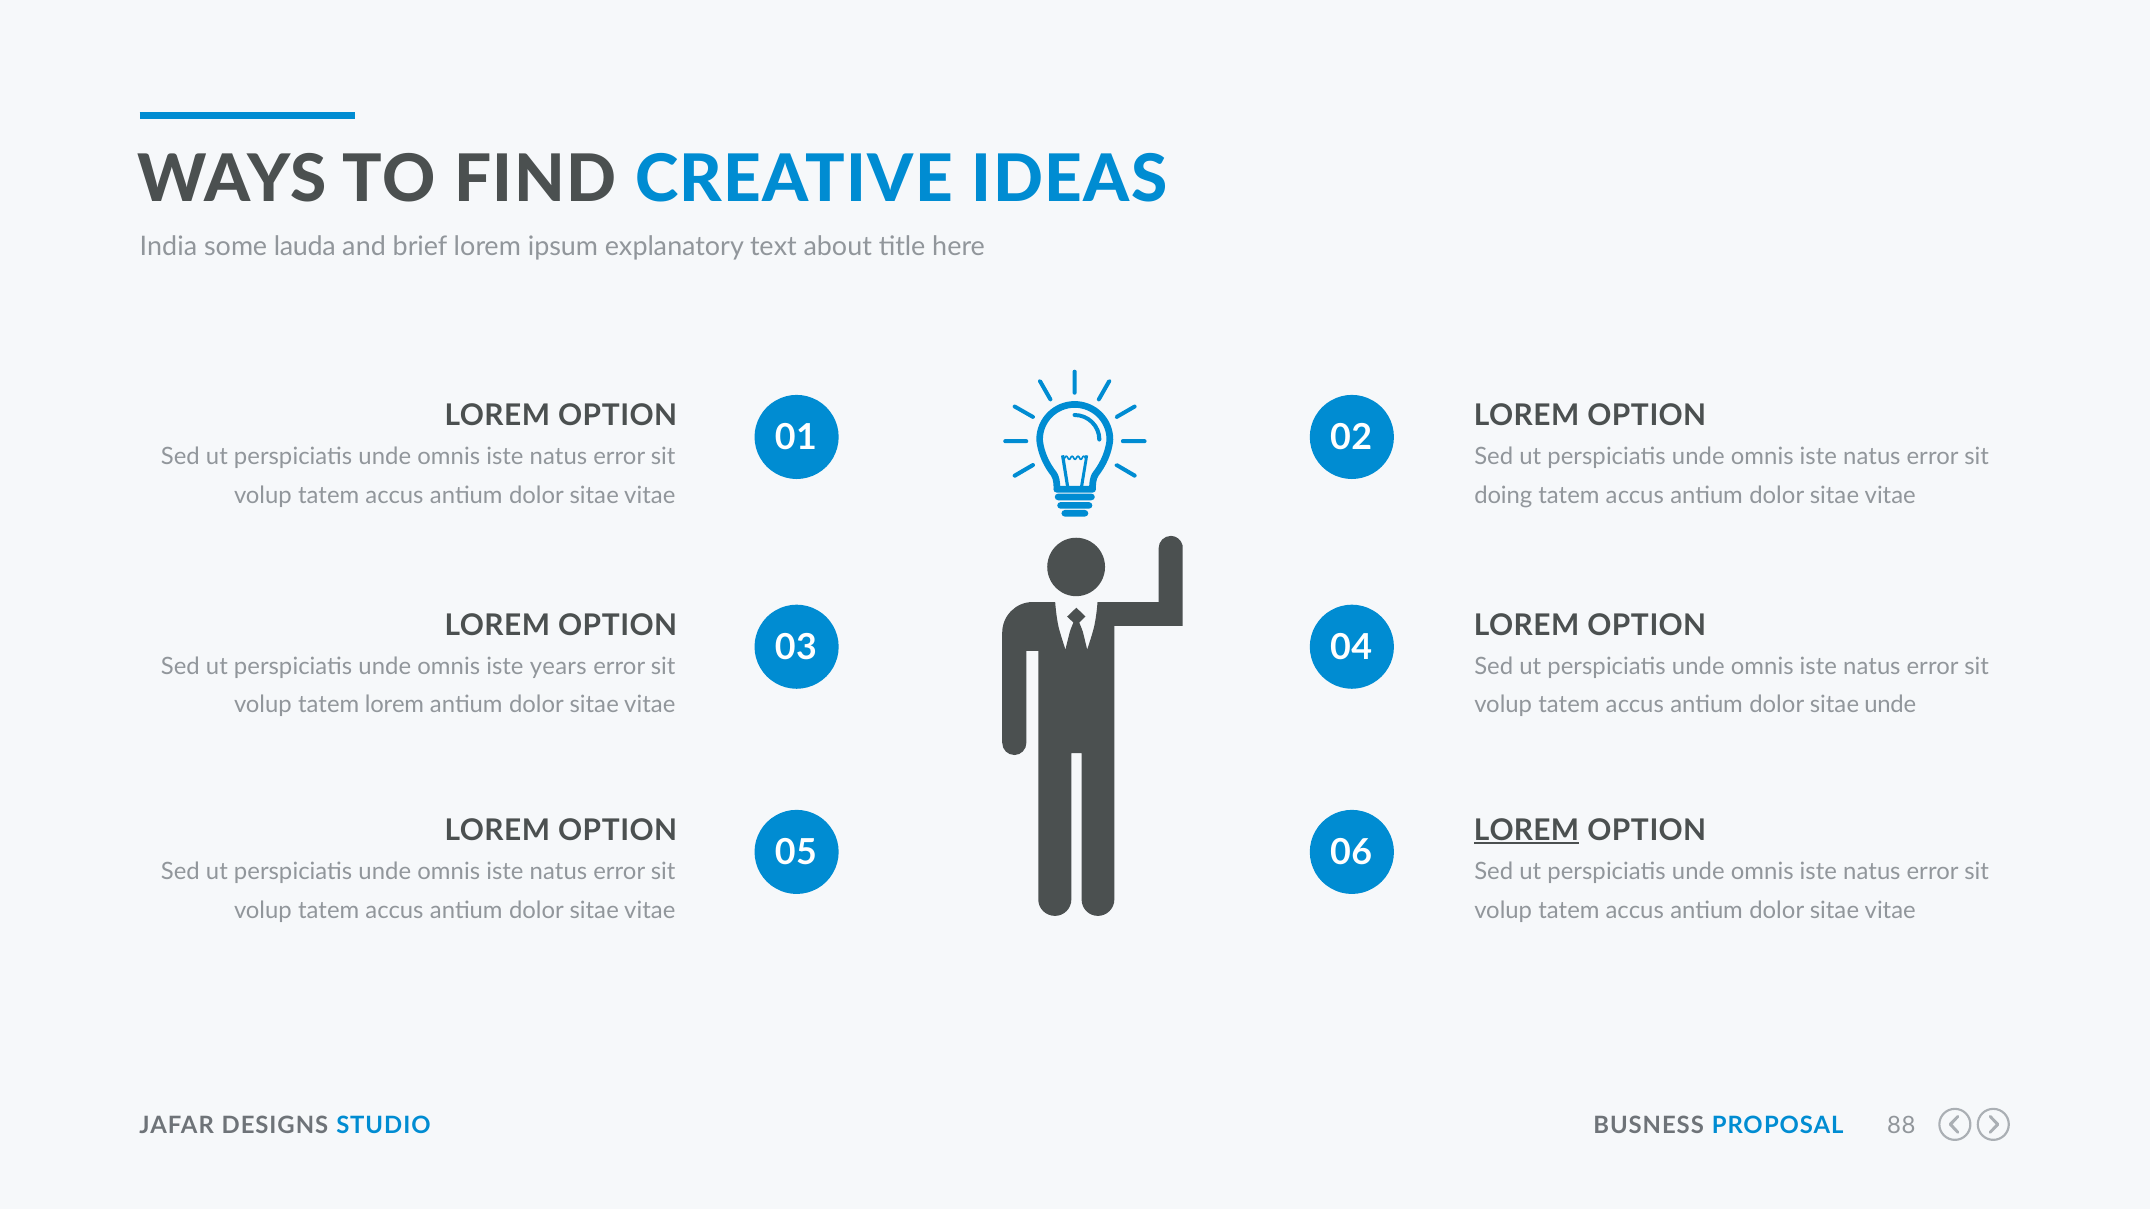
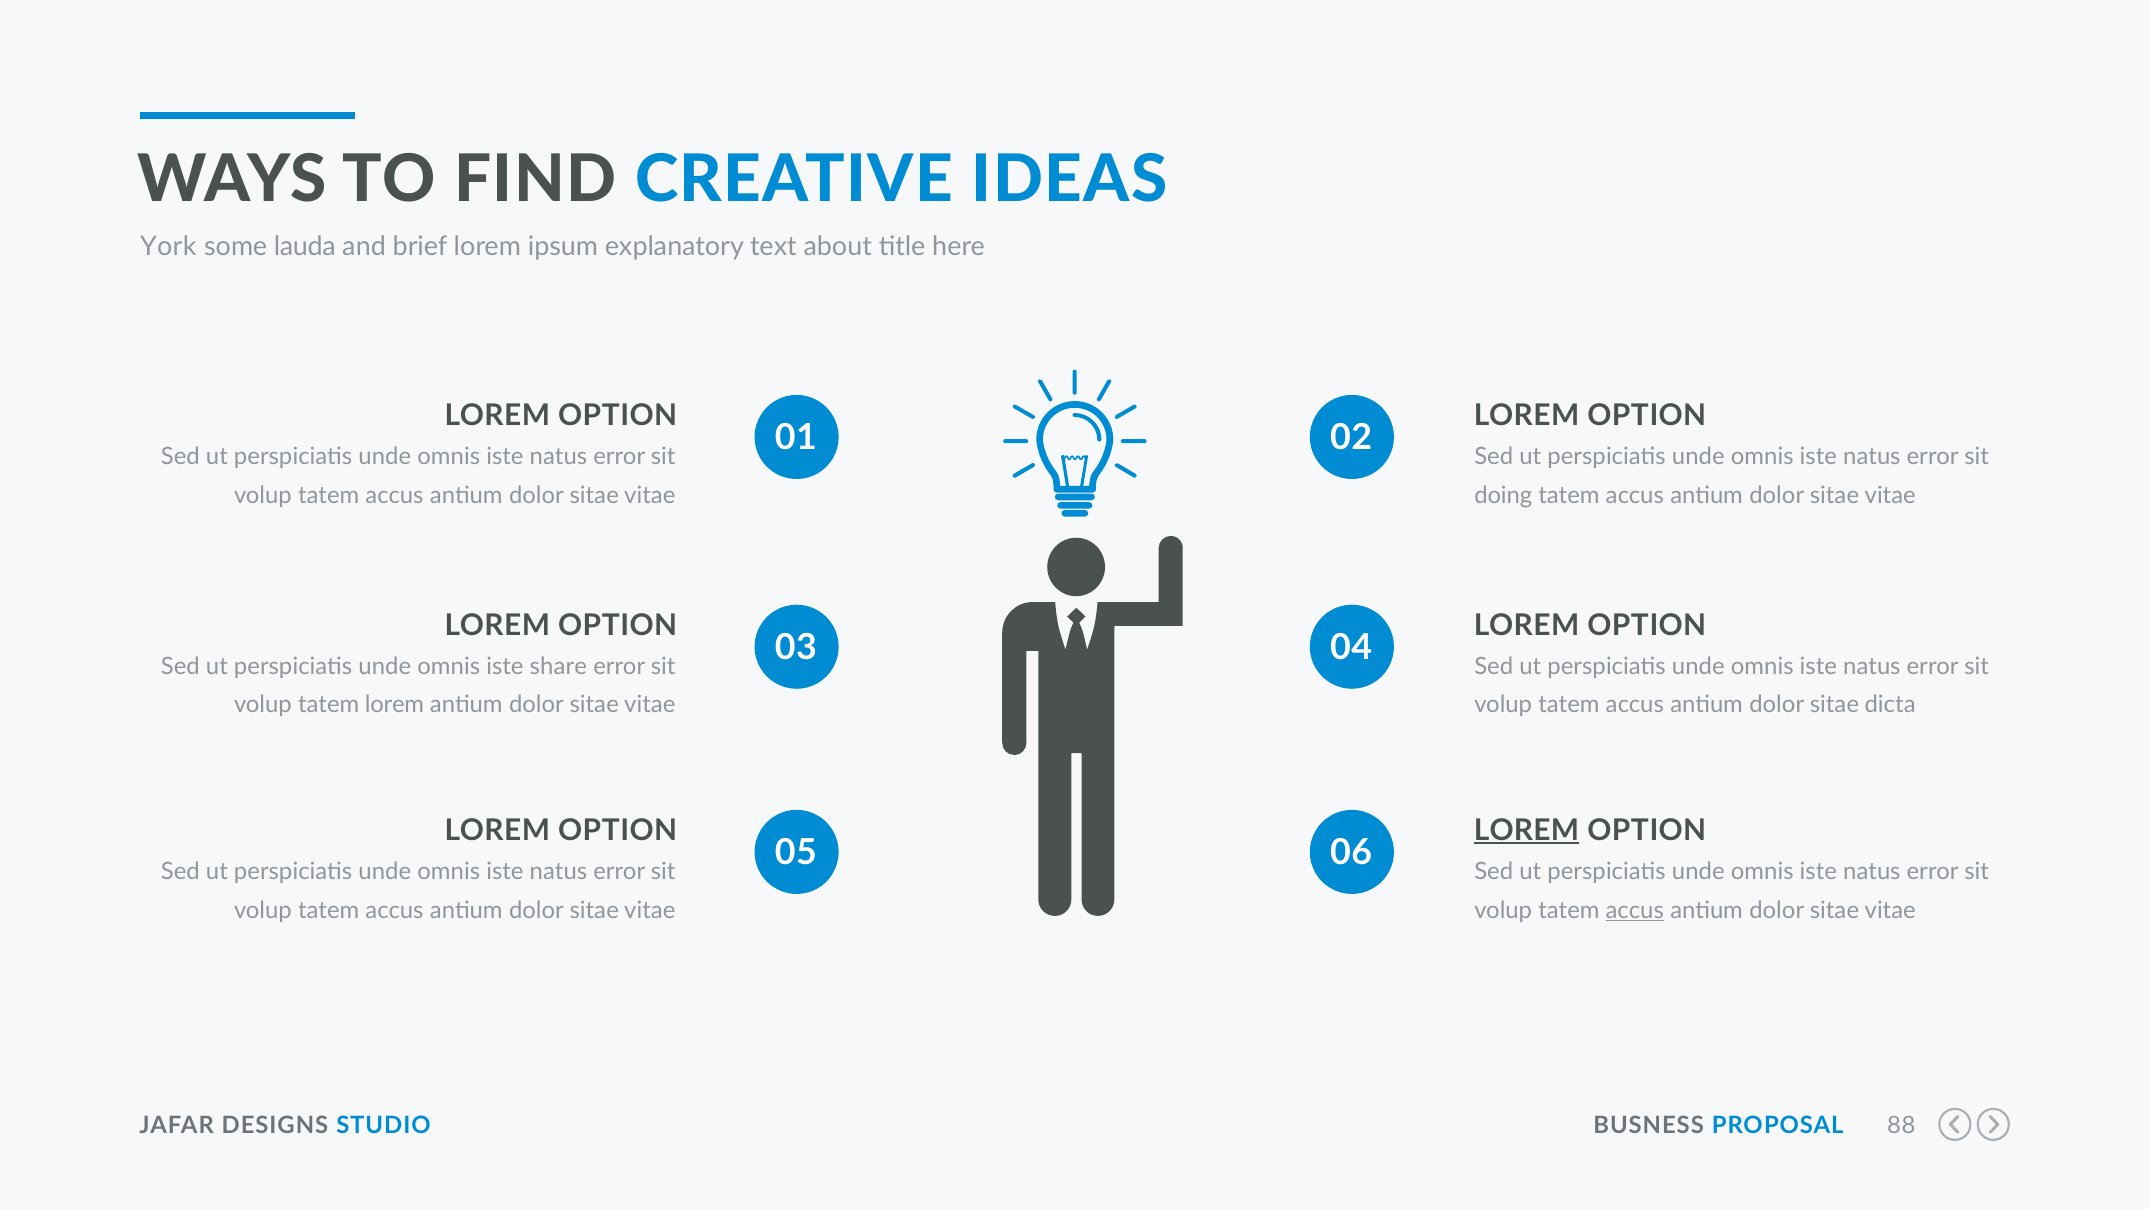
India: India -> York
years: years -> share
sitae unde: unde -> dicta
accus at (1635, 911) underline: none -> present
